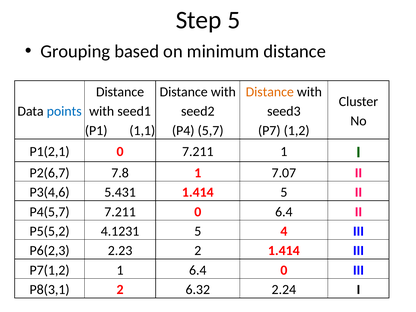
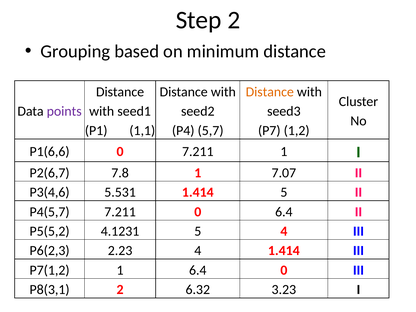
Step 5: 5 -> 2
points colour: blue -> purple
P1(2,1: P1(2,1 -> P1(6,6
5.431: 5.431 -> 5.531
2.23 2: 2 -> 4
2.24: 2.24 -> 3.23
